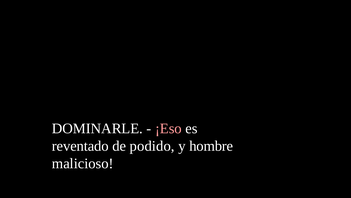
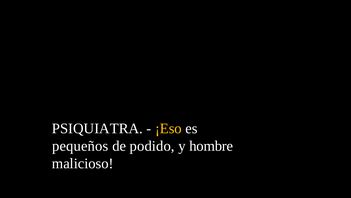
DOMINARLE: DOMINARLE -> PSIQUIATRA
¡Eso colour: pink -> yellow
reventado: reventado -> pequeños
